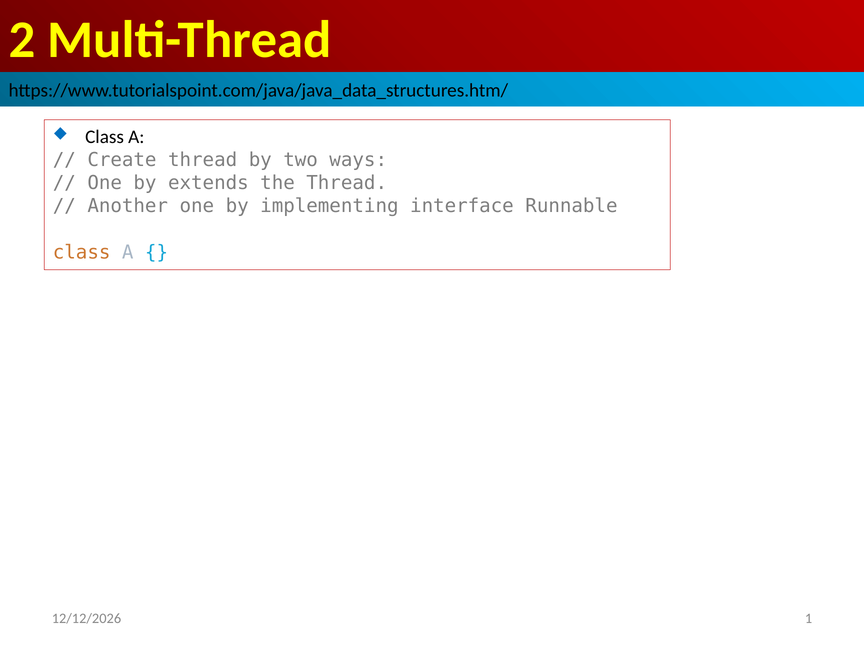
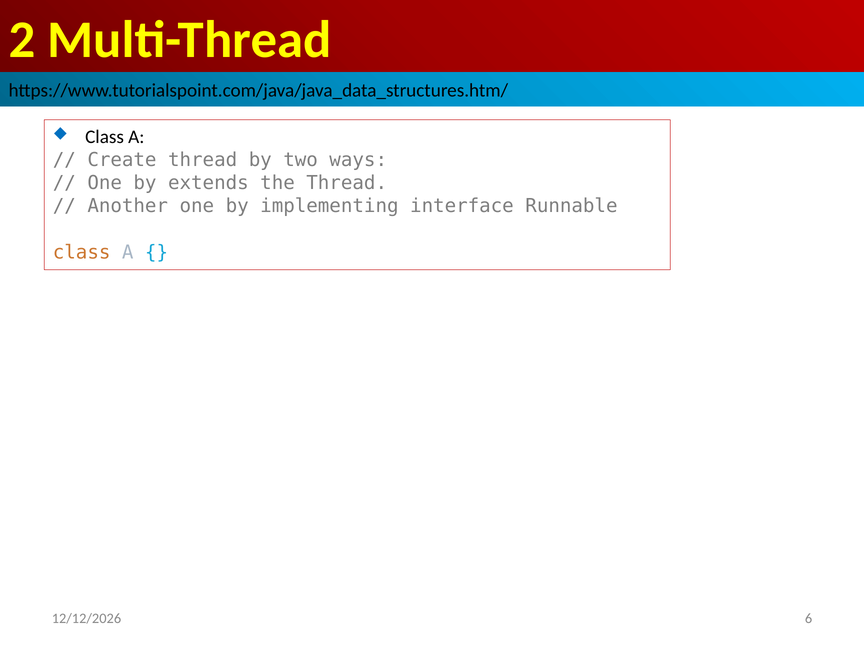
1: 1 -> 6
